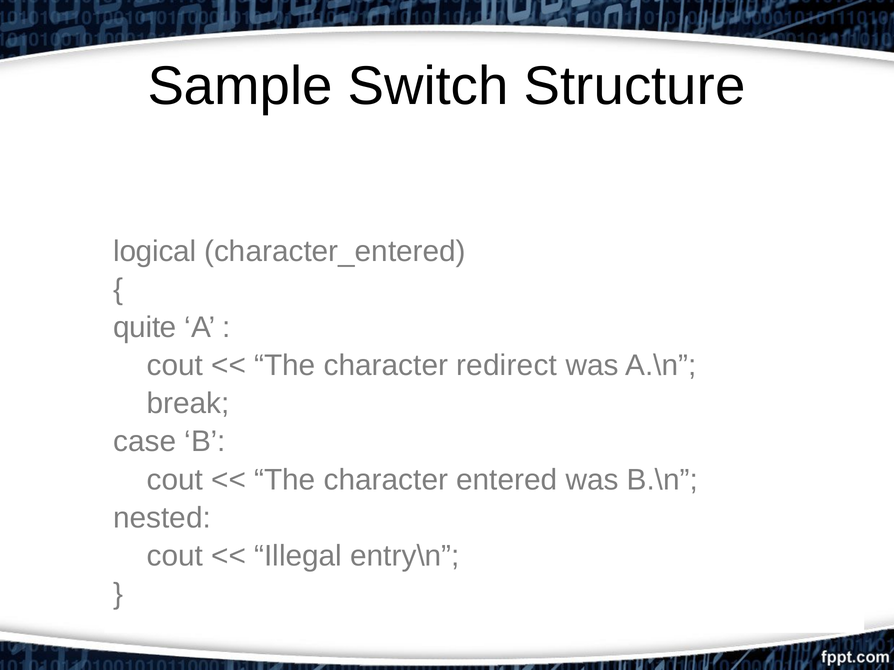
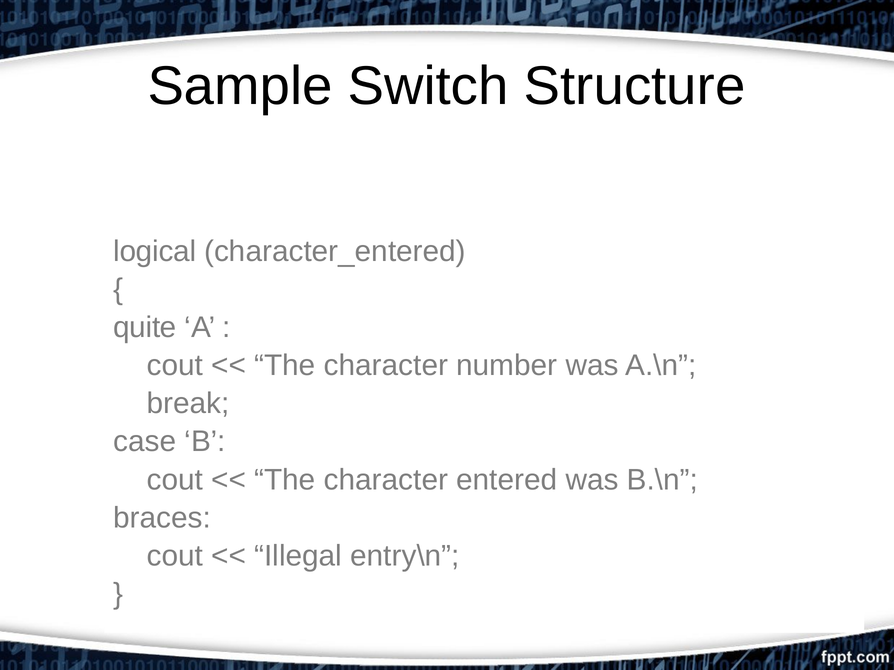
redirect: redirect -> number
nested: nested -> braces
